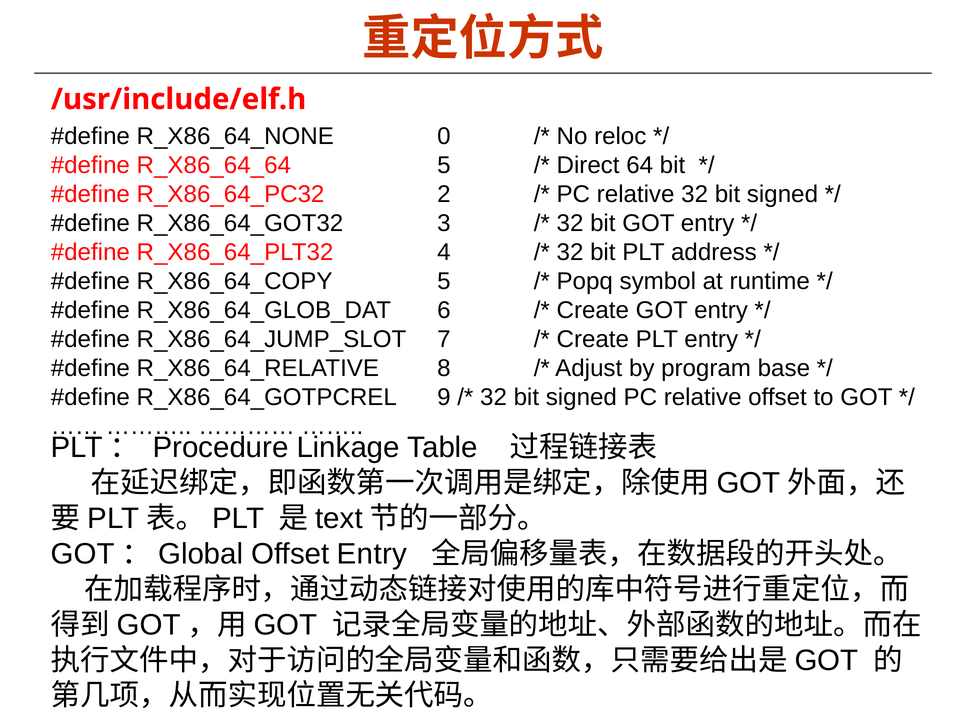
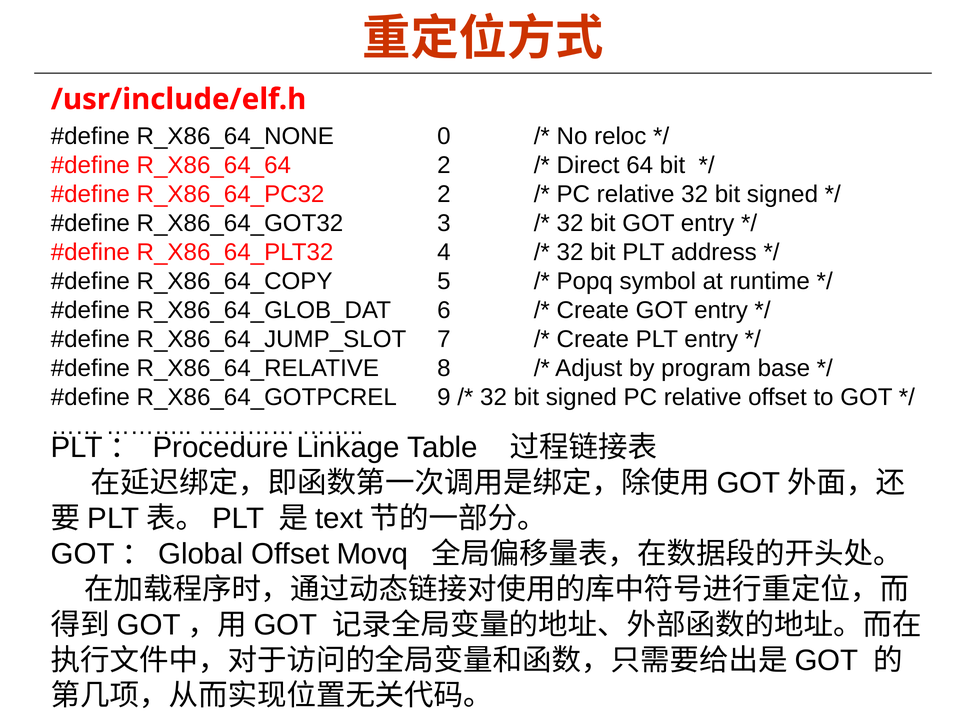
R_X86_64_64 5: 5 -> 2
Offset Entry: Entry -> Movq
